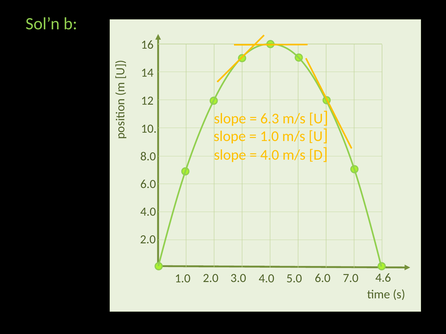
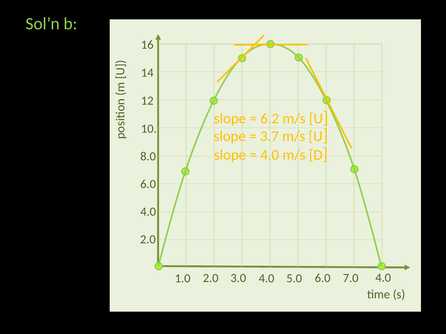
6.3: 6.3 -> 6.2
1.0 at (269, 137): 1.0 -> 3.7
4.6 at (383, 278): 4.6 -> 4.0
